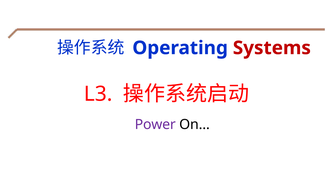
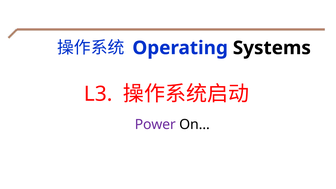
Systems colour: red -> black
